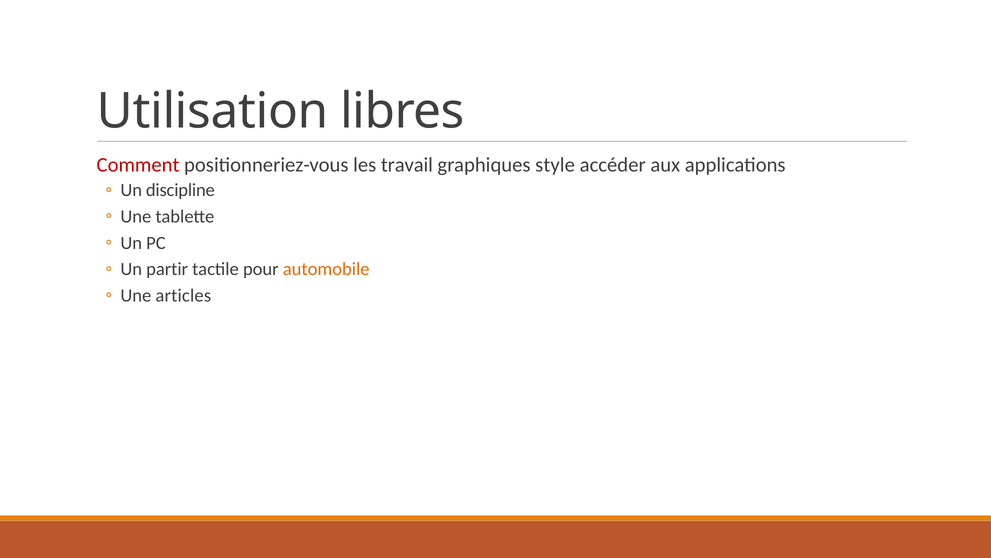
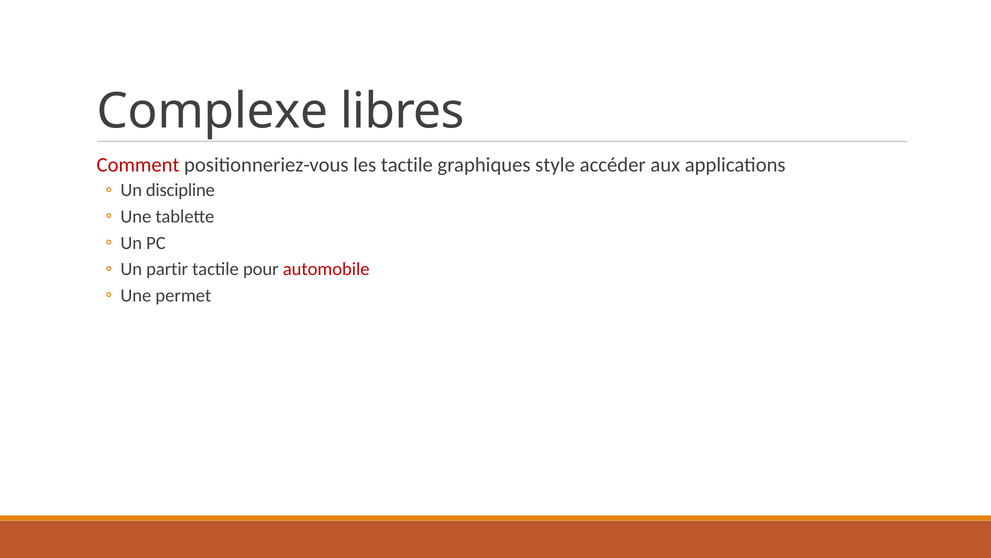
Utilisation: Utilisation -> Complexe
les travail: travail -> tactile
automobile colour: orange -> red
articles: articles -> permet
